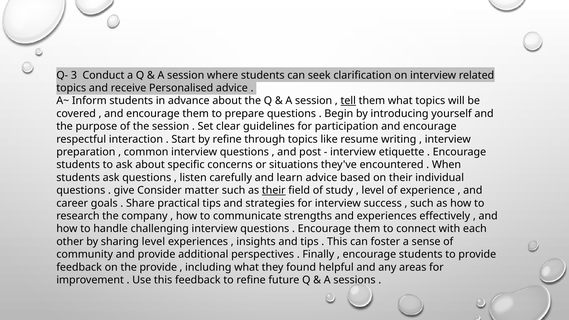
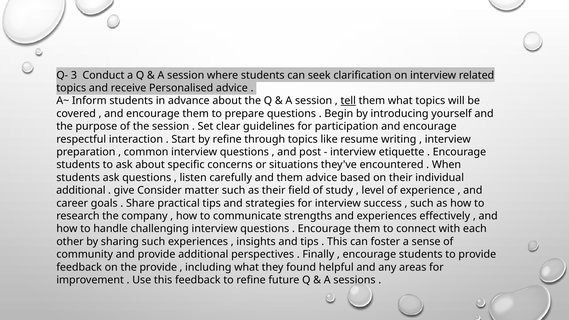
and learn: learn -> them
questions at (81, 190): questions -> additional
their at (274, 190) underline: present -> none
sharing level: level -> such
